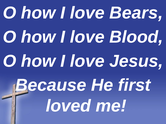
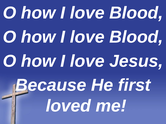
Bears at (136, 13): Bears -> Blood
